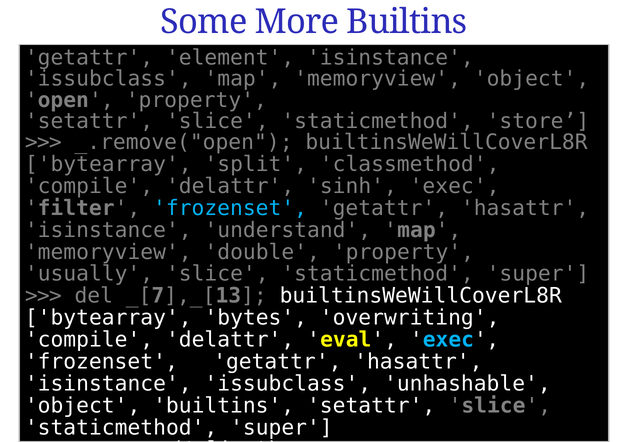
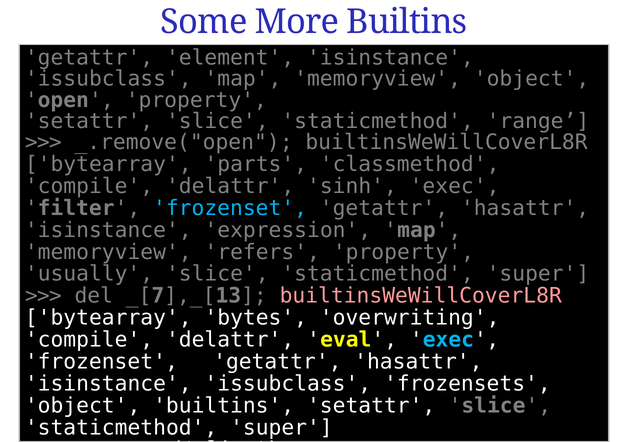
store: store -> range
split: split -> parts
understand: understand -> expression
double: double -> refers
builtinsWeWillCoverL8R at (421, 296) colour: white -> pink
unhashable: unhashable -> frozensets
